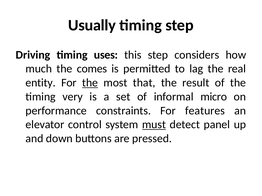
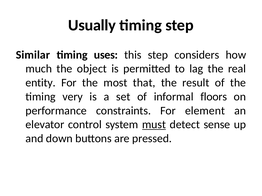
Driving: Driving -> Similar
comes: comes -> object
the at (90, 83) underline: present -> none
micro: micro -> floors
features: features -> element
panel: panel -> sense
